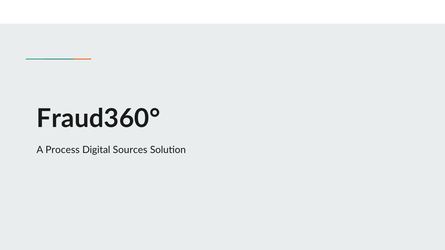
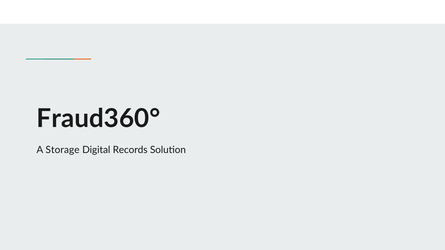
Process: Process -> Storage
Sources: Sources -> Records
